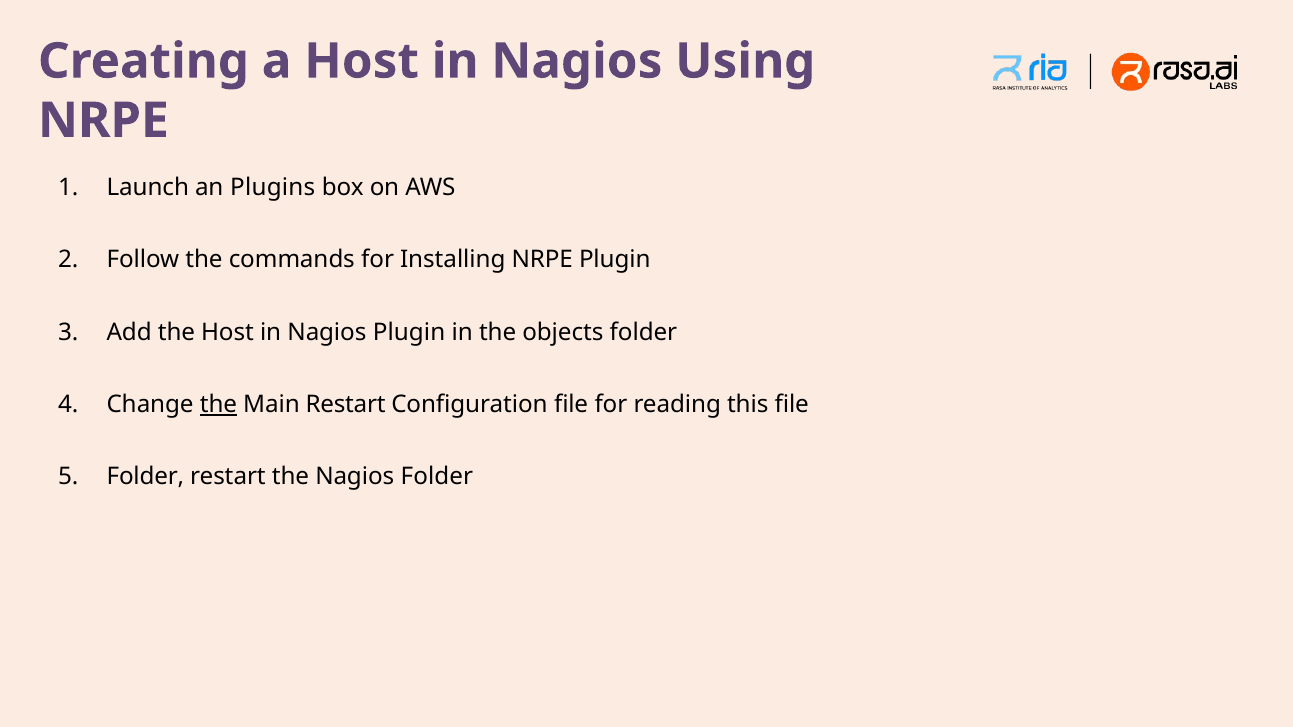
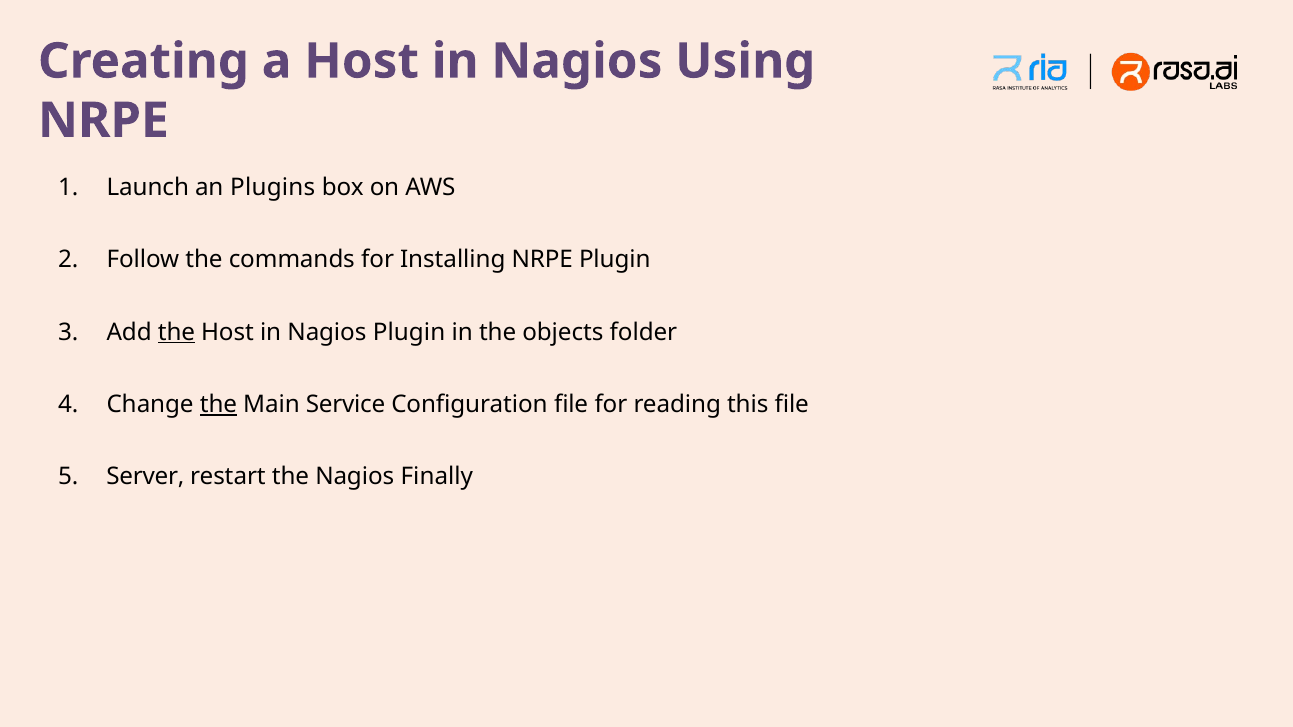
the at (177, 332) underline: none -> present
Main Restart: Restart -> Service
Folder at (145, 477): Folder -> Server
Nagios Folder: Folder -> Finally
